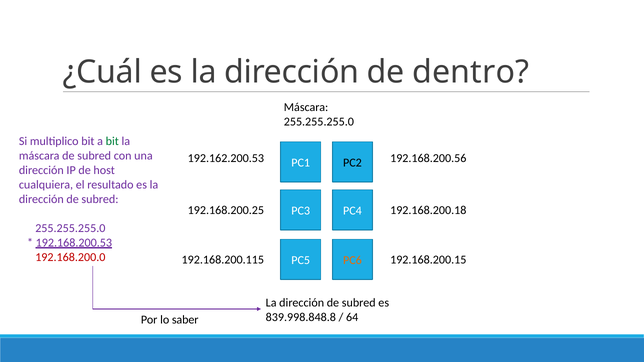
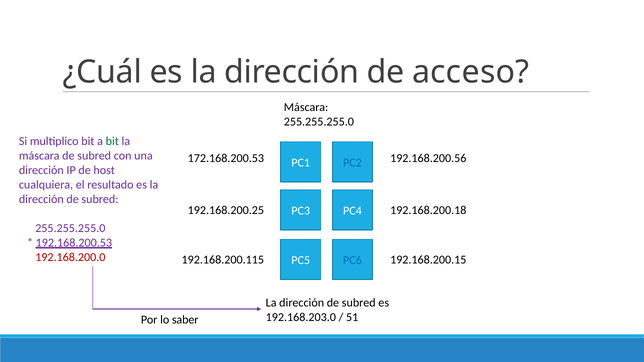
dentro: dentro -> acceso
192.162.200.53: 192.162.200.53 -> 172.168.200.53
PC2 colour: black -> blue
PC6 colour: orange -> blue
839.998.848.8: 839.998.848.8 -> 192.168.203.0
64: 64 -> 51
